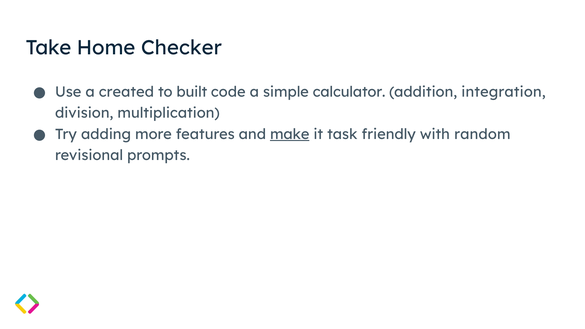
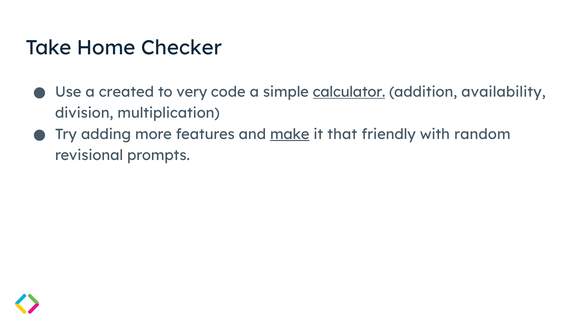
built: built -> very
calculator underline: none -> present
integration: integration -> availability
task: task -> that
